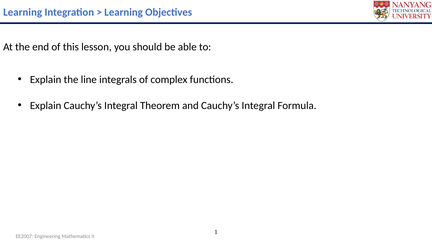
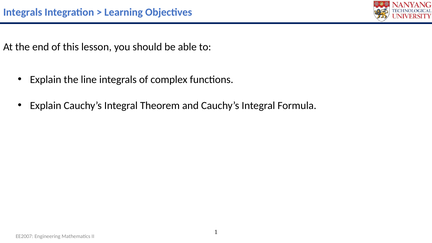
Learning at (23, 12): Learning -> Integrals
